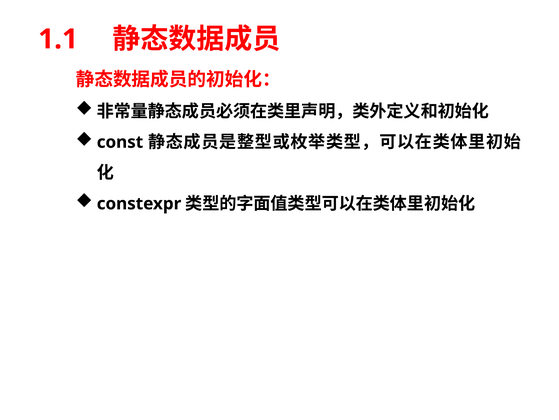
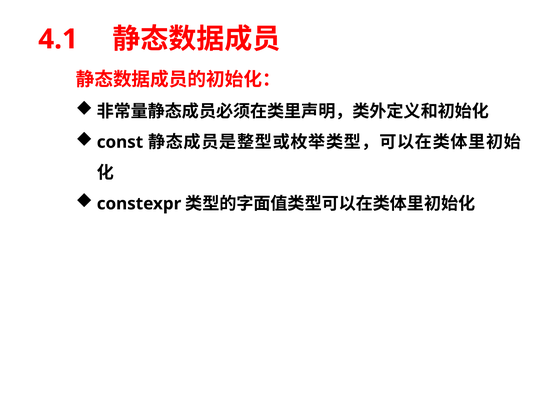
1.1: 1.1 -> 4.1
